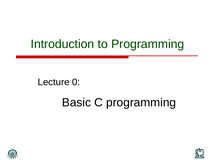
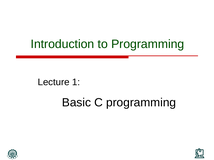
0: 0 -> 1
